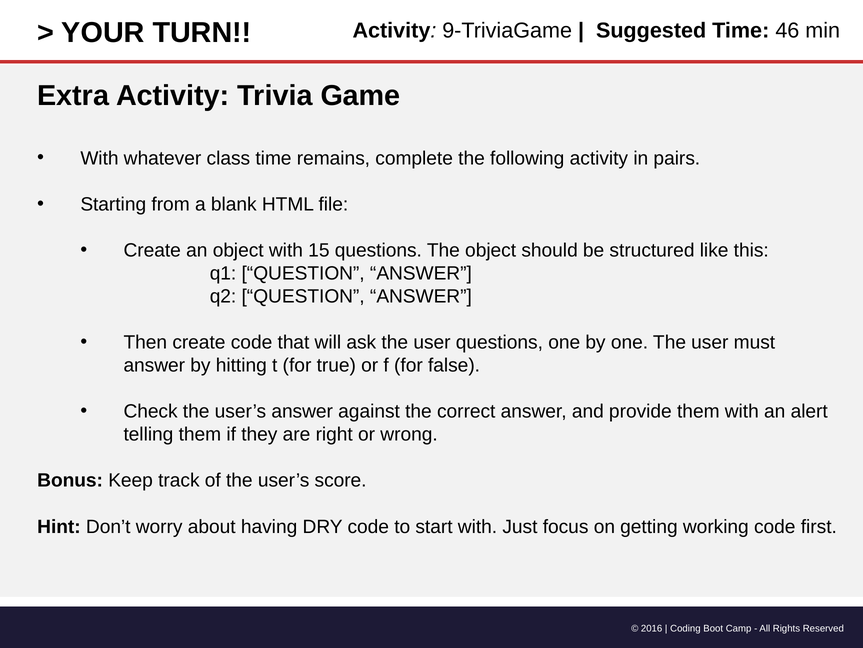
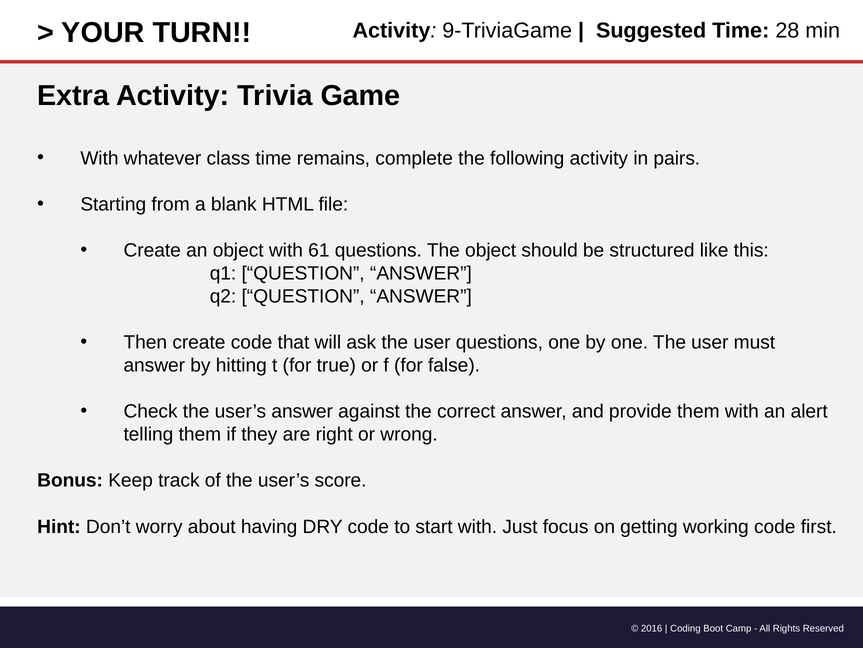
46: 46 -> 28
15: 15 -> 61
